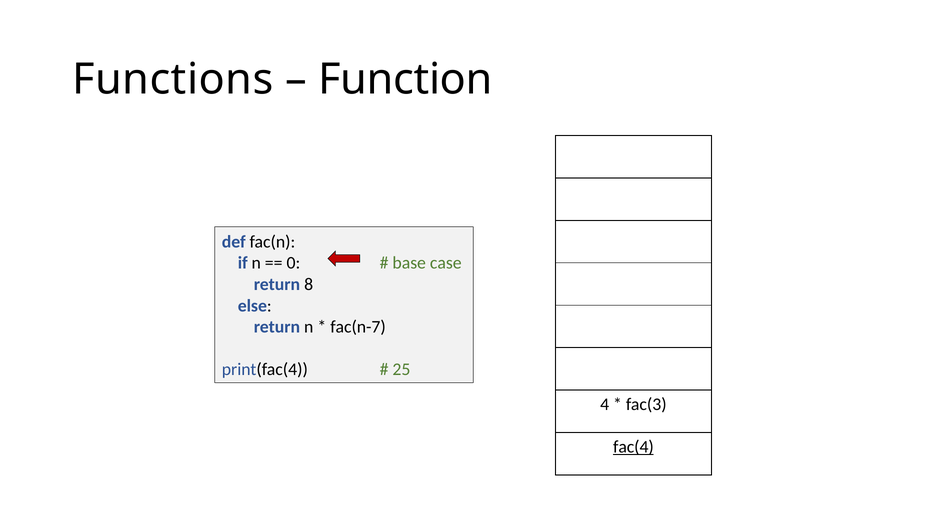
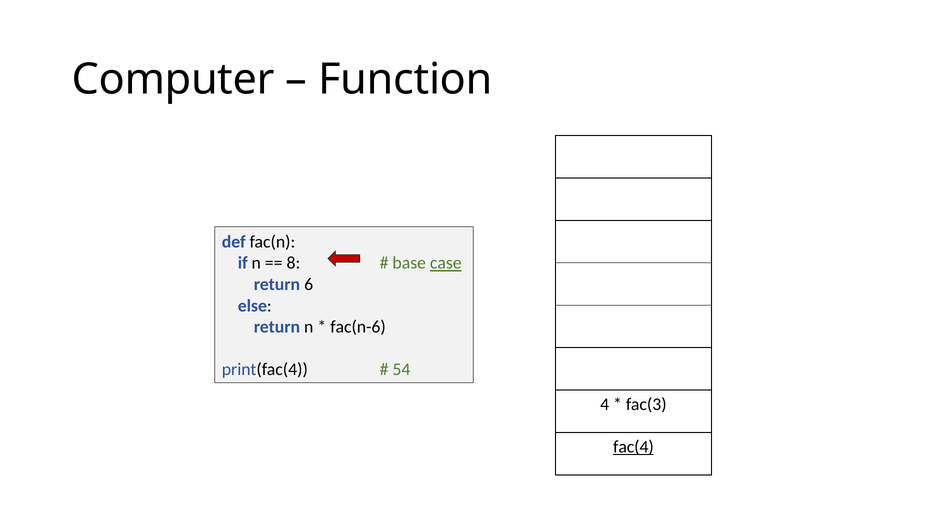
Functions: Functions -> Computer
0: 0 -> 8
case underline: none -> present
8: 8 -> 6
fac(n-7: fac(n-7 -> fac(n-6
25: 25 -> 54
